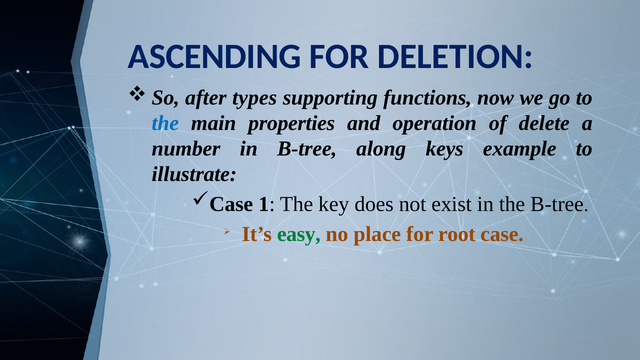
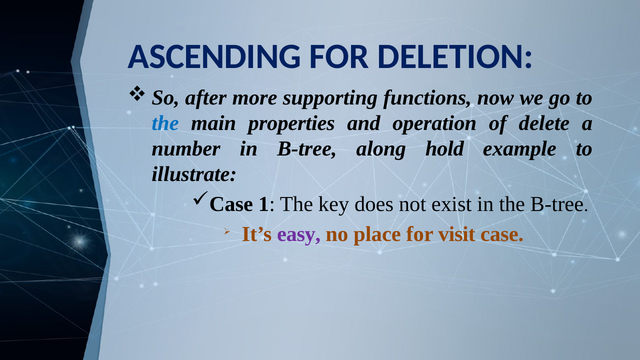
types: types -> more
keys: keys -> hold
easy colour: green -> purple
root: root -> visit
